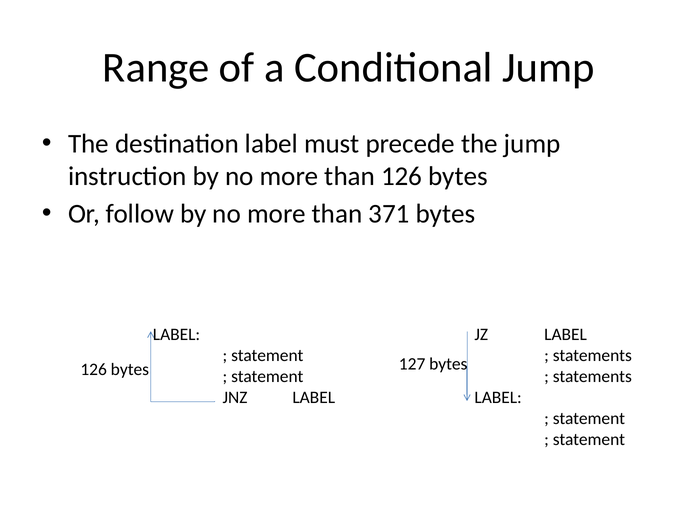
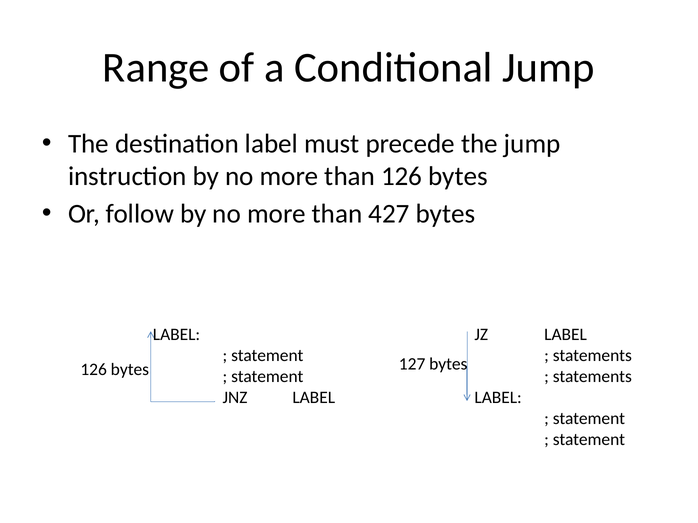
371: 371 -> 427
